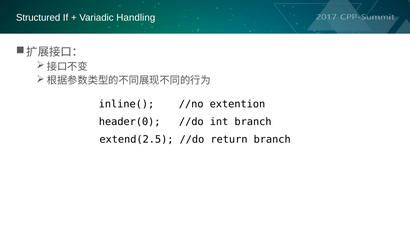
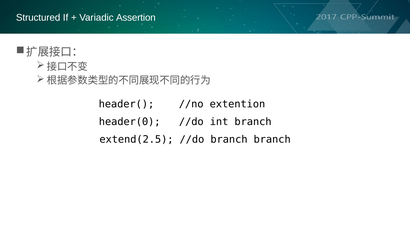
Handling: Handling -> Assertion
inline(: inline( -> header(
//do return: return -> branch
